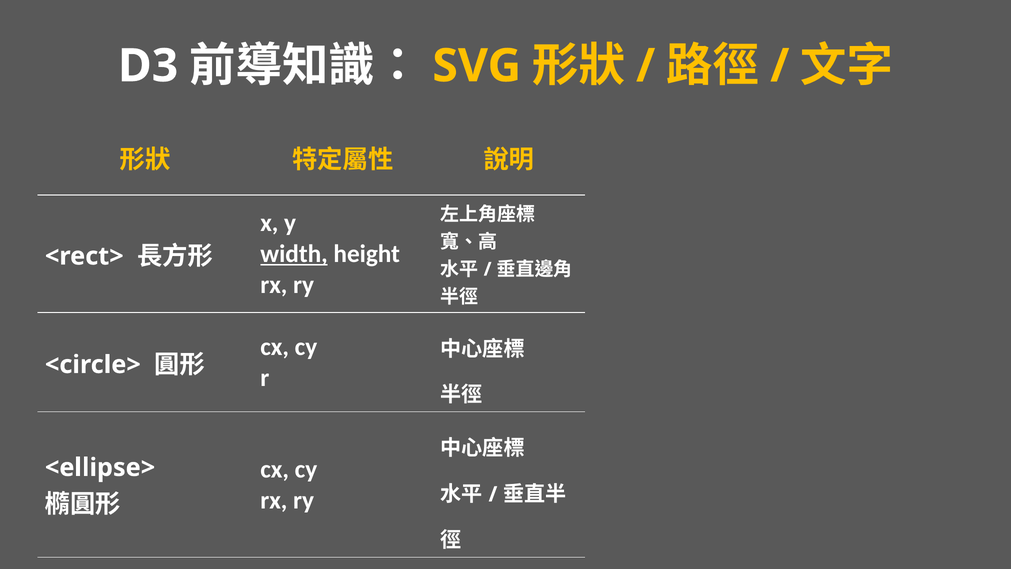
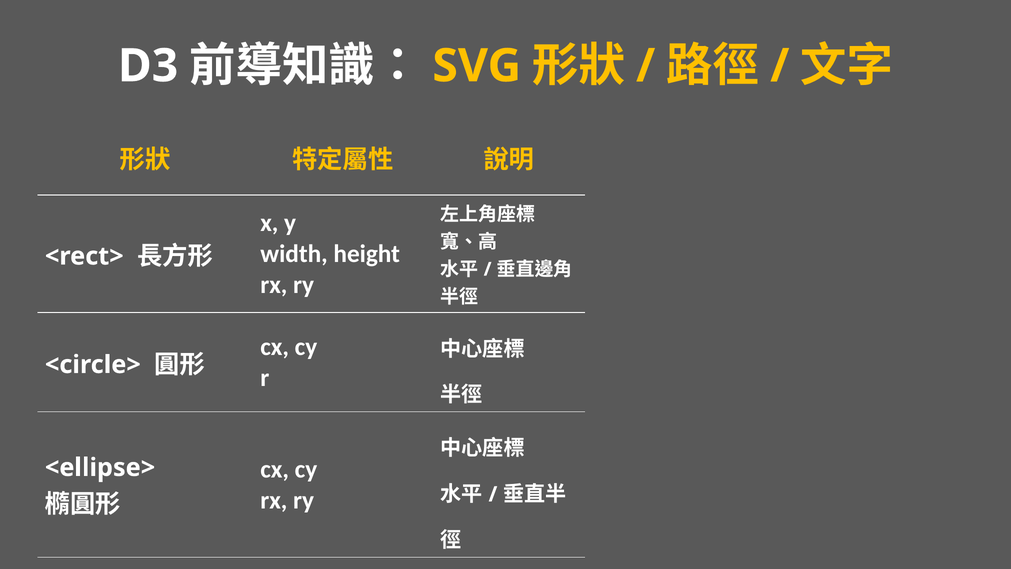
width underline: present -> none
